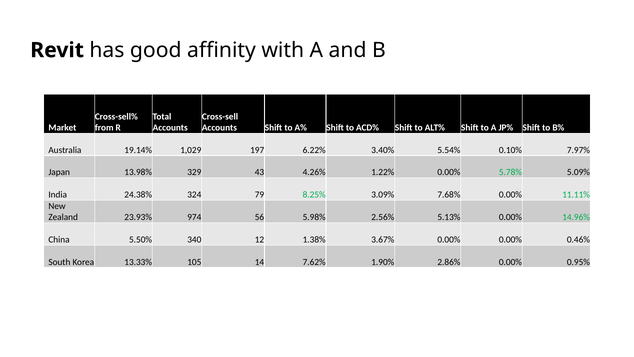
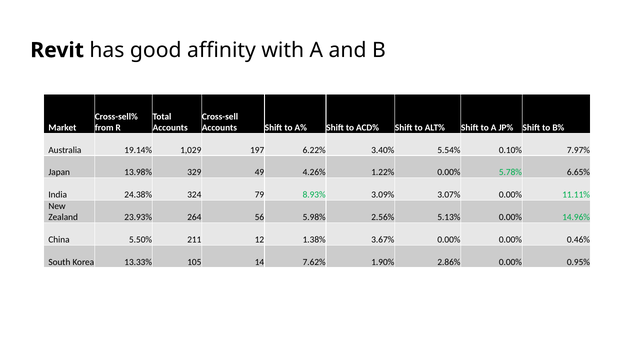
43: 43 -> 49
5.09%: 5.09% -> 6.65%
8.25%: 8.25% -> 8.93%
7.68%: 7.68% -> 3.07%
974: 974 -> 264
340: 340 -> 211
